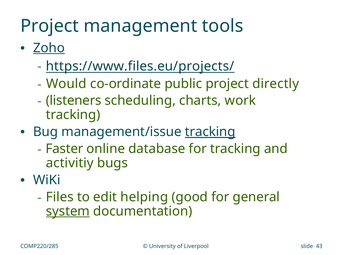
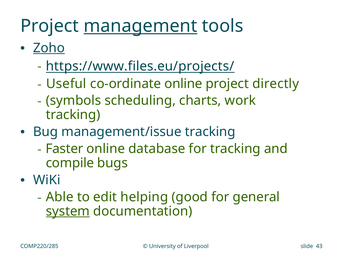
management underline: none -> present
Would: Would -> Useful
co-ordinate public: public -> online
listeners: listeners -> symbols
tracking at (210, 132) underline: present -> none
activitiy: activitiy -> compile
Files: Files -> Able
